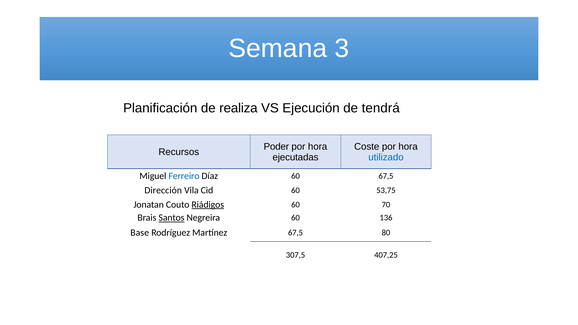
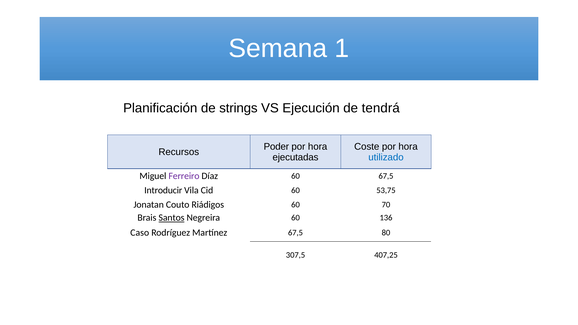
3: 3 -> 1
realiza: realiza -> strings
Ferreiro colour: blue -> purple
Dirección: Dirección -> Introducir
Riádigos underline: present -> none
Base: Base -> Caso
